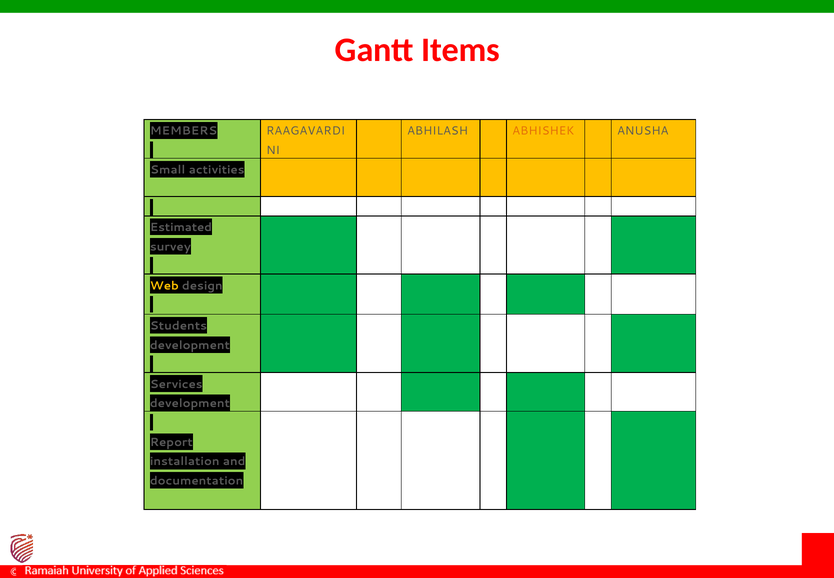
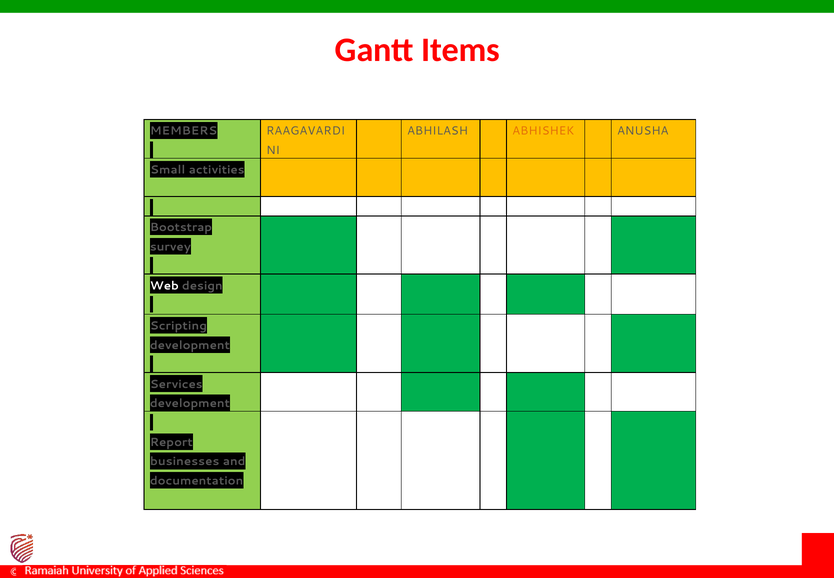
Estimated: Estimated -> Bootstrap
Web colour: yellow -> white
Students: Students -> Scripting
installation: installation -> businesses
